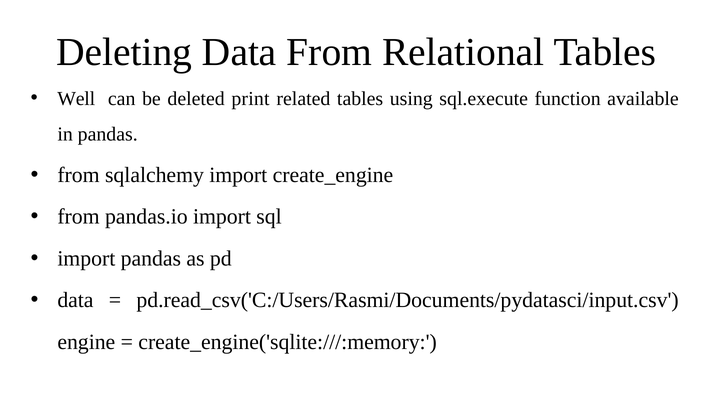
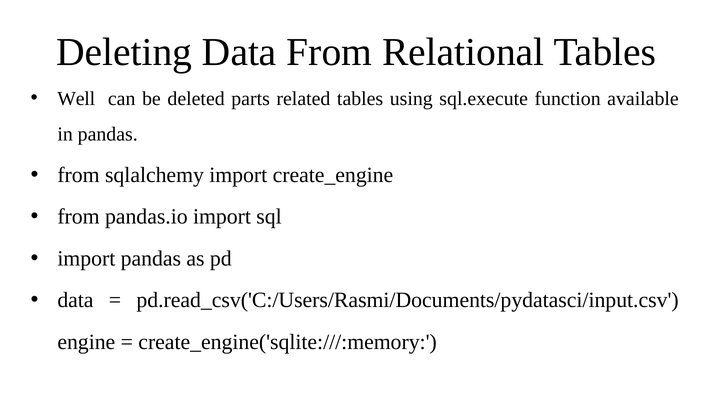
print: print -> parts
